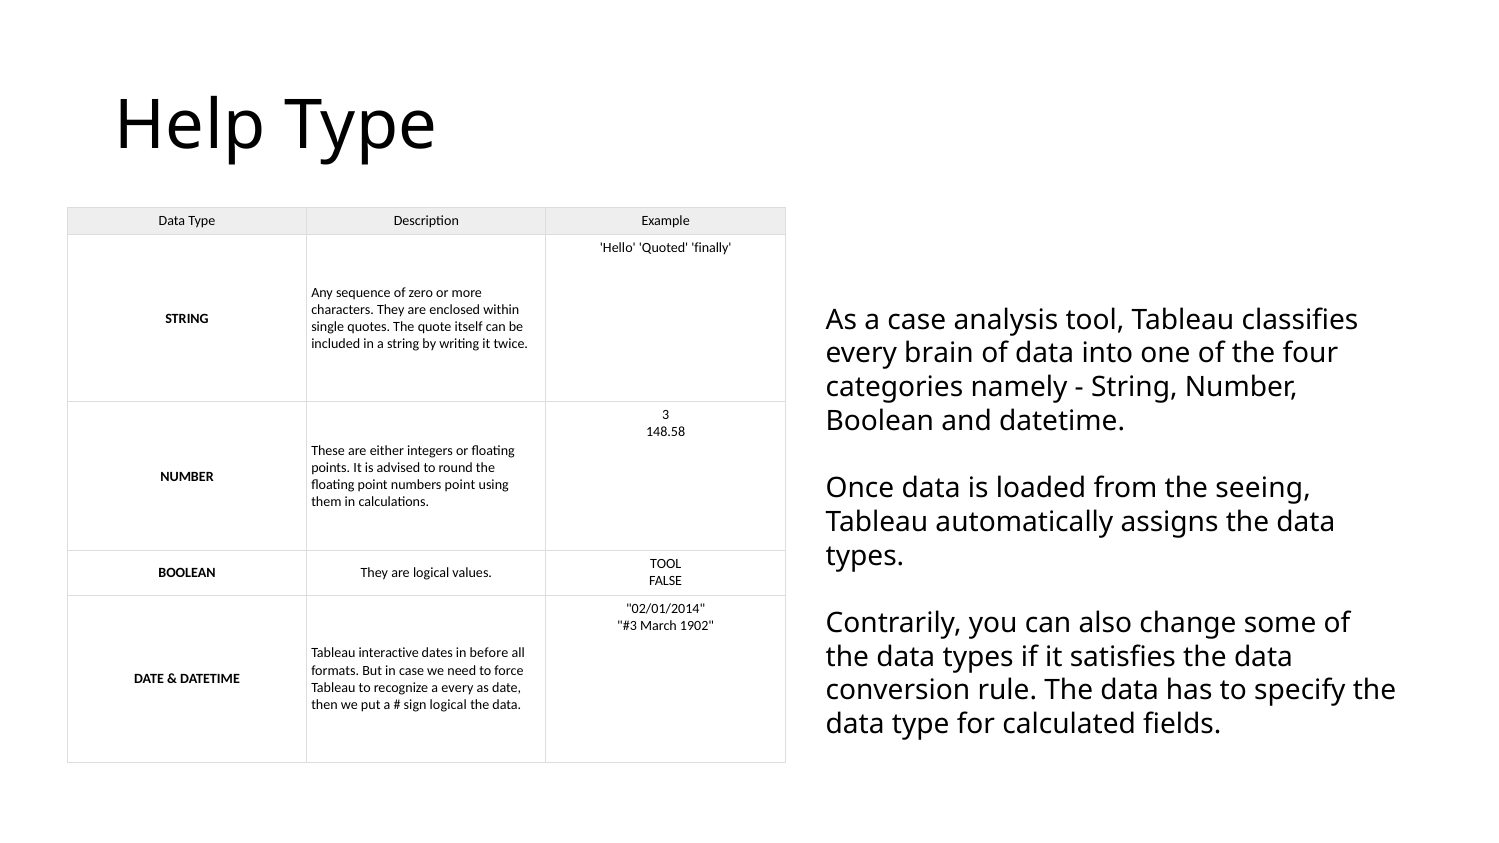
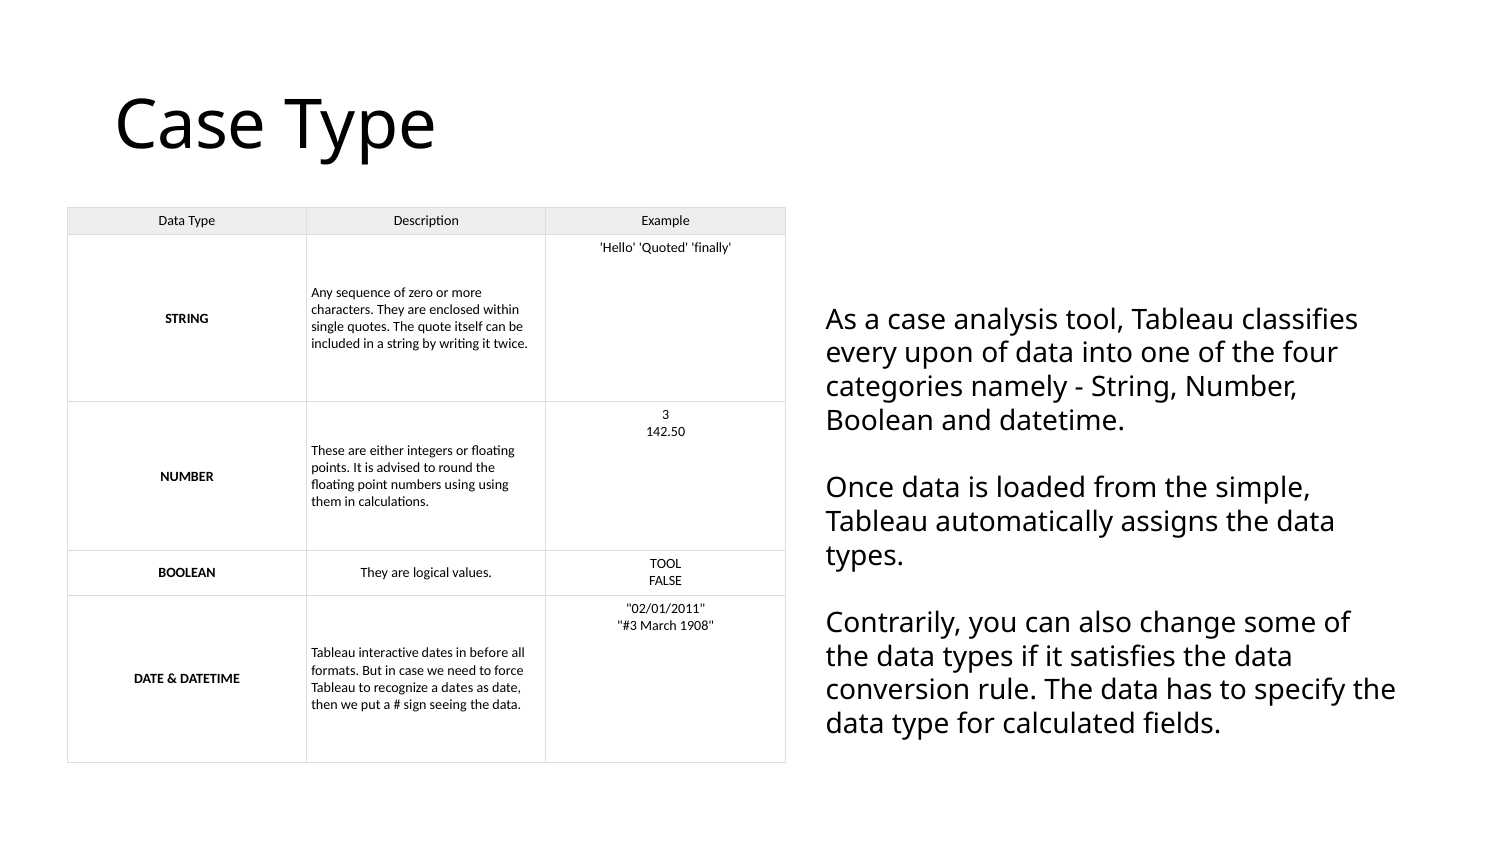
Help at (190, 126): Help -> Case
brain: brain -> upon
148.58: 148.58 -> 142.50
numbers point: point -> using
seeing: seeing -> simple
02/01/2014: 02/01/2014 -> 02/01/2011
1902: 1902 -> 1908
a every: every -> dates
sign logical: logical -> seeing
